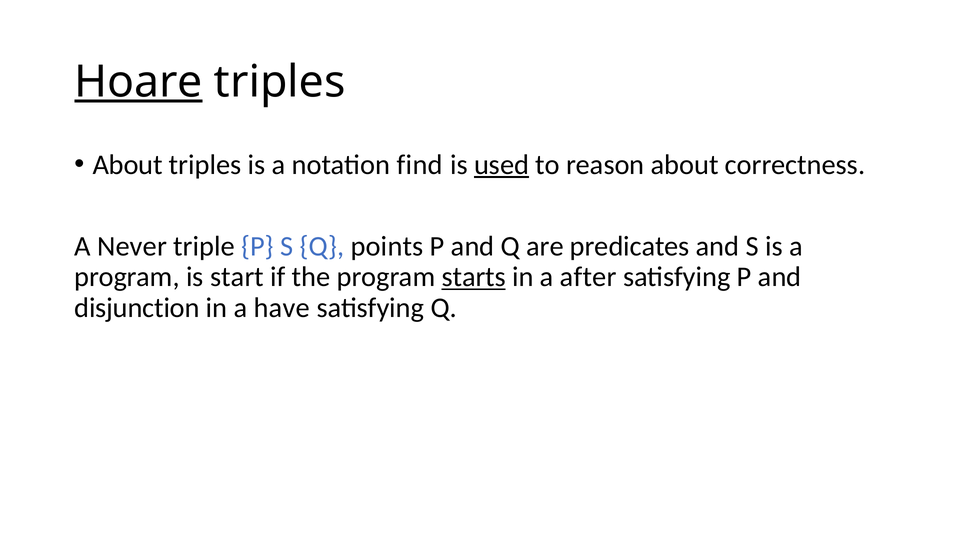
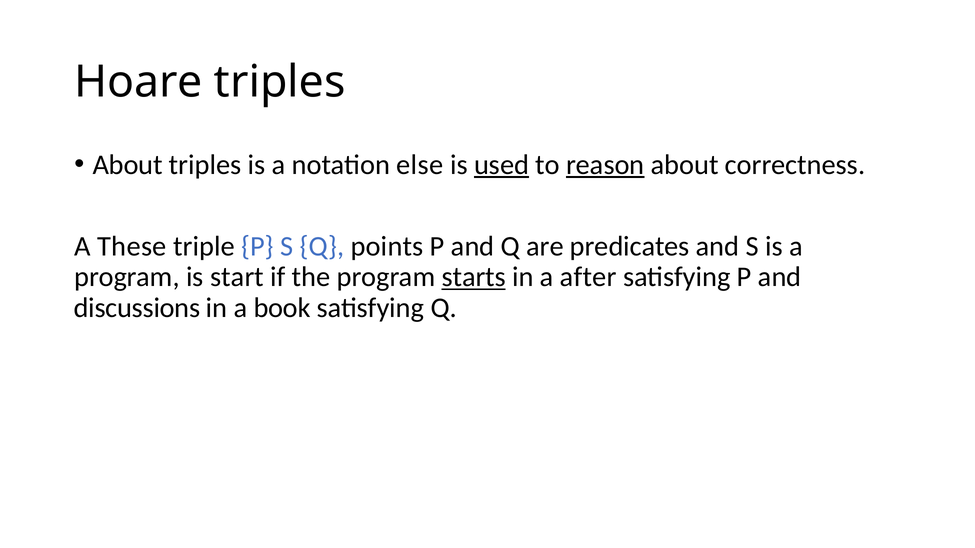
Hoare underline: present -> none
find: find -> else
reason underline: none -> present
Never: Never -> These
disjunction: disjunction -> discussions
have: have -> book
